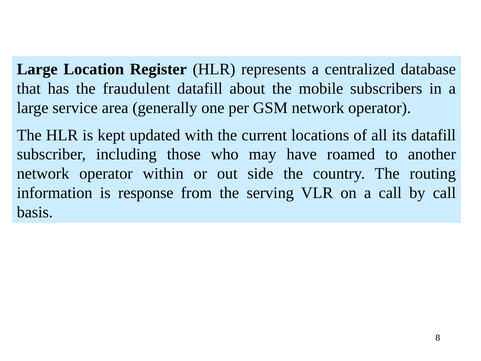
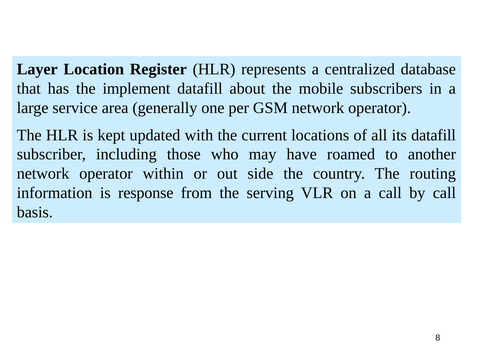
Large at (37, 69): Large -> Layer
fraudulent: fraudulent -> implement
